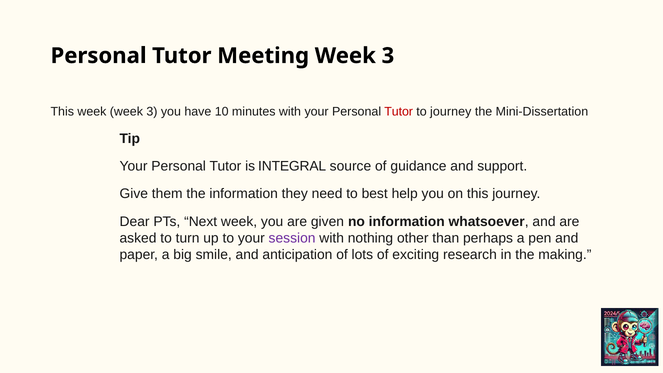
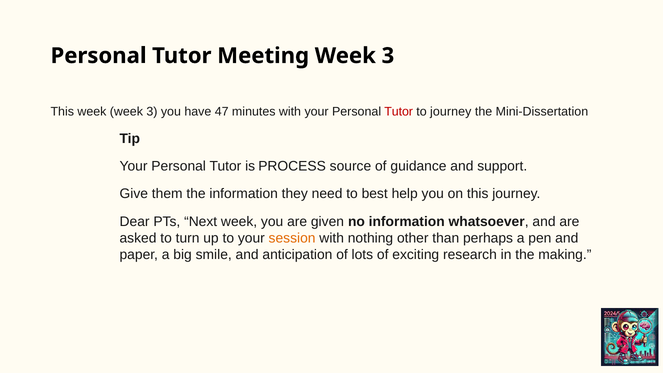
10: 10 -> 47
INTEGRAL: INTEGRAL -> PROCESS
session colour: purple -> orange
